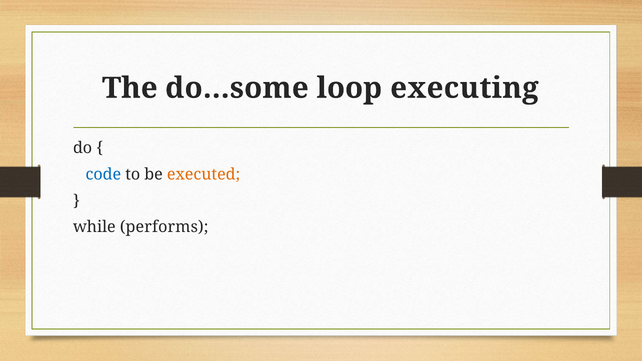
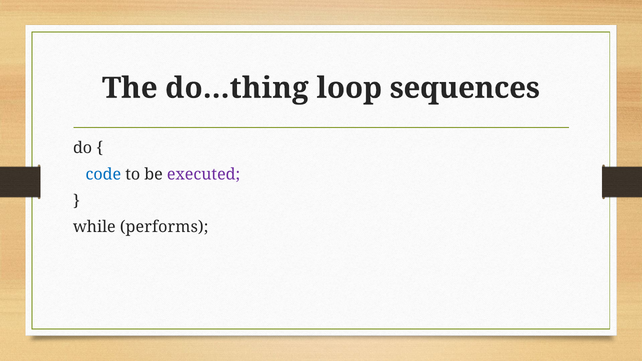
do...some: do...some -> do...thing
executing: executing -> sequences
executed colour: orange -> purple
